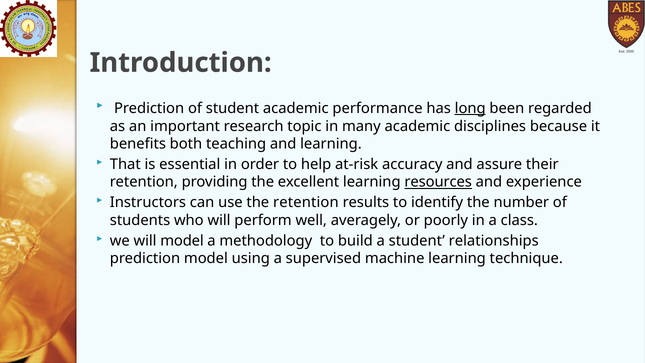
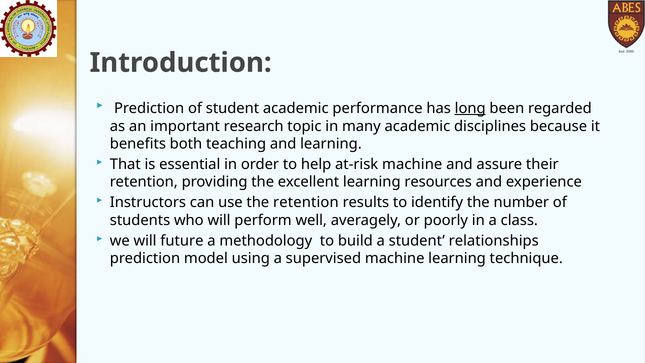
at-risk accuracy: accuracy -> machine
resources underline: present -> none
will model: model -> future
